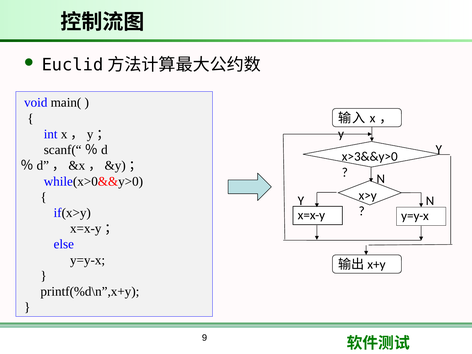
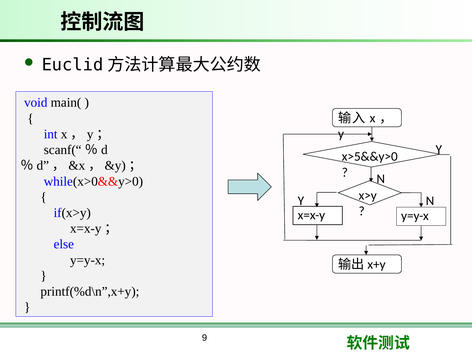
x>3&&y>0: x>3&&y>0 -> x>5&&y>0
